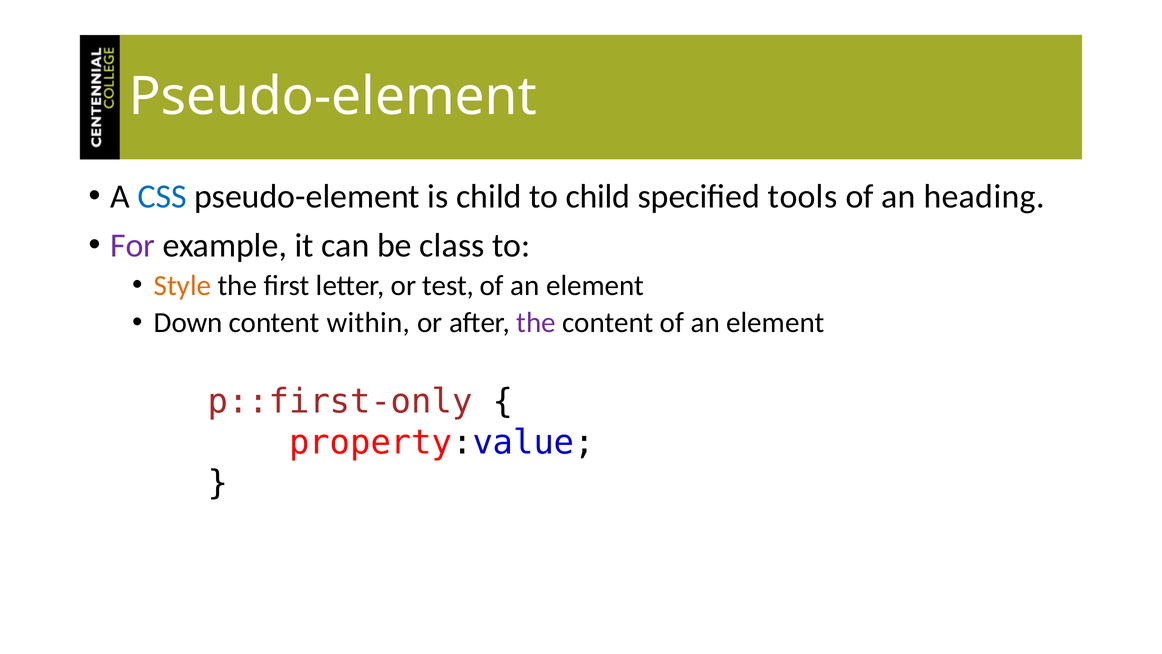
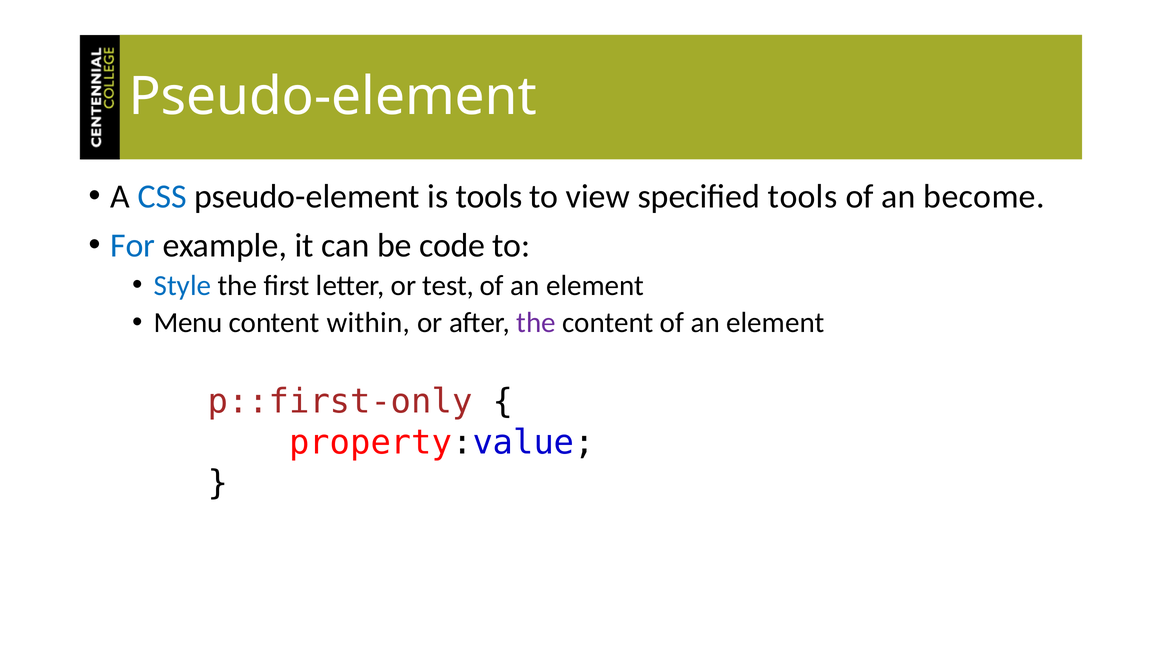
is child: child -> tools
to child: child -> view
heading: heading -> become
For colour: purple -> blue
class: class -> code
Style colour: orange -> blue
Down: Down -> Menu
